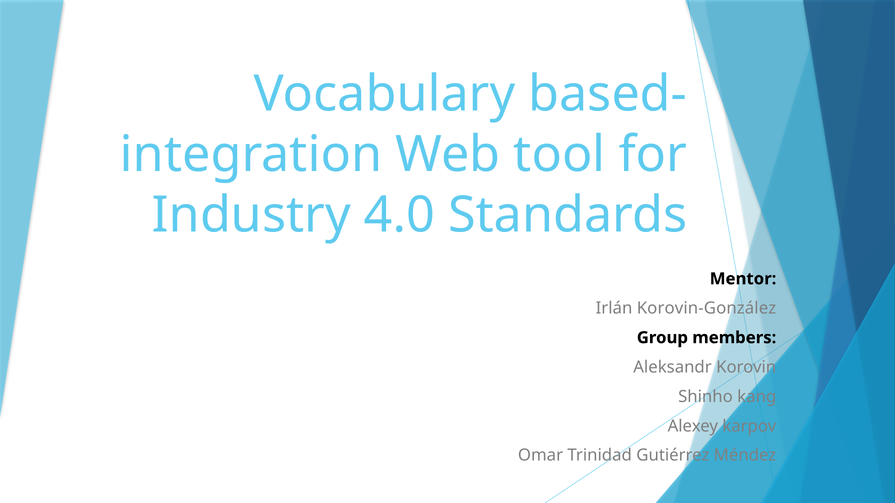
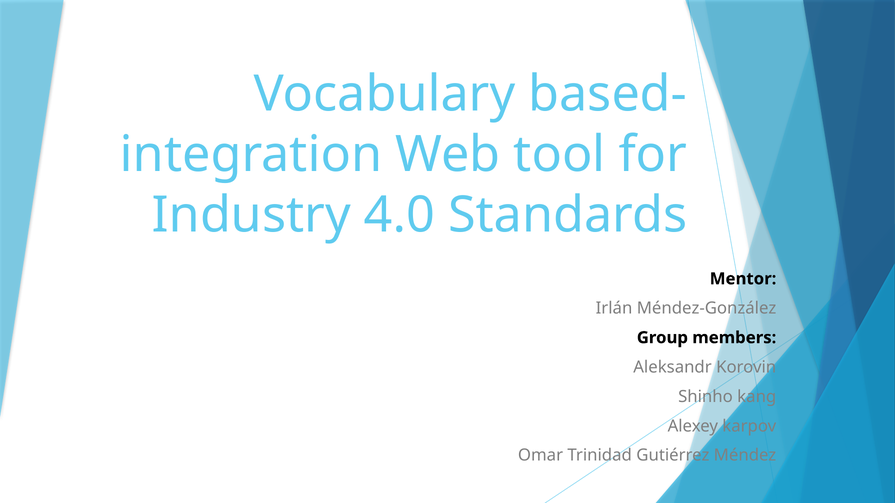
Korovin-González: Korovin-González -> Méndez-González
